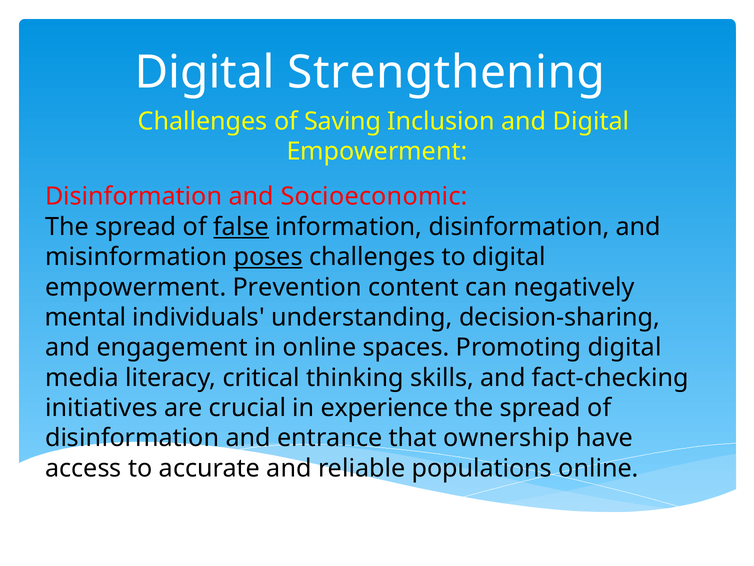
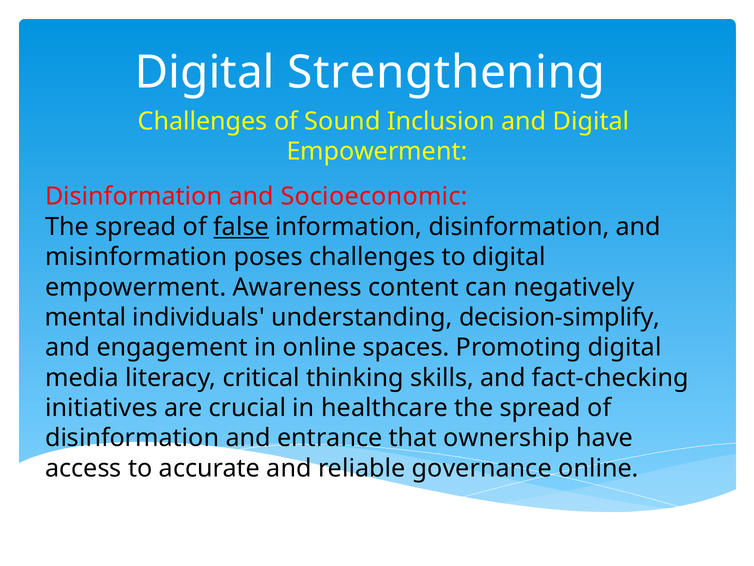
Saving: Saving -> Sound
poses underline: present -> none
Prevention: Prevention -> Awareness
decision-sharing: decision-sharing -> decision-simplify
experience: experience -> healthcare
populations: populations -> governance
